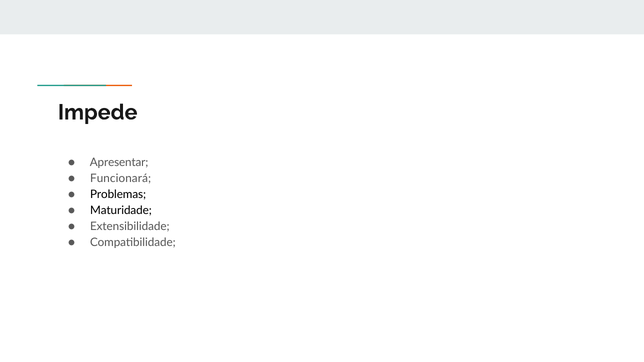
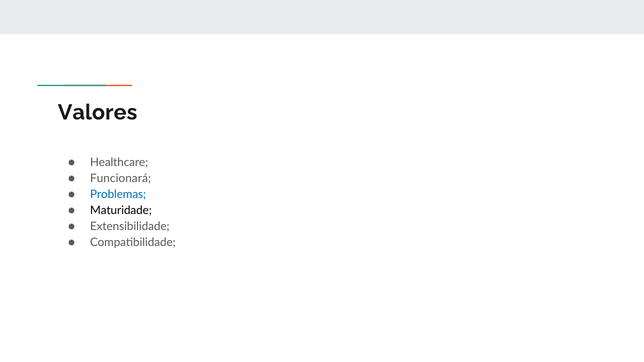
Impede: Impede -> Valores
Apresentar: Apresentar -> Healthcare
Problemas colour: black -> blue
